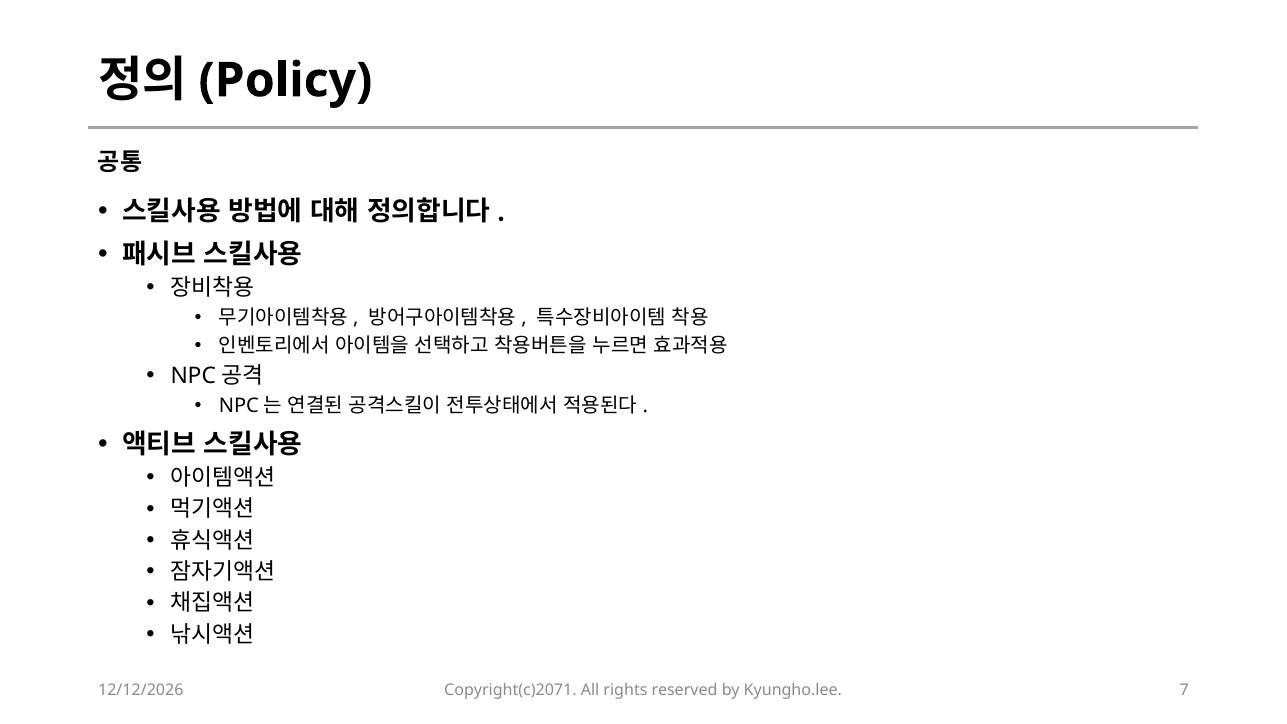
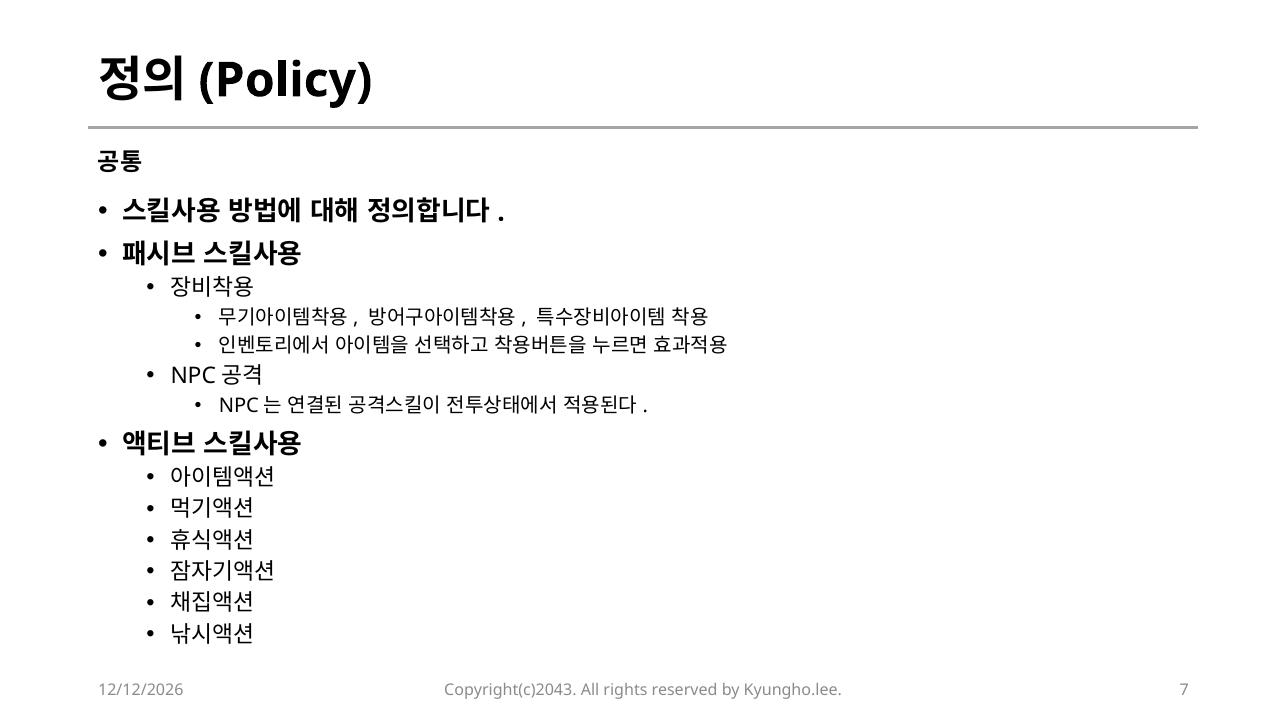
Copyright(c)2071: Copyright(c)2071 -> Copyright(c)2043
